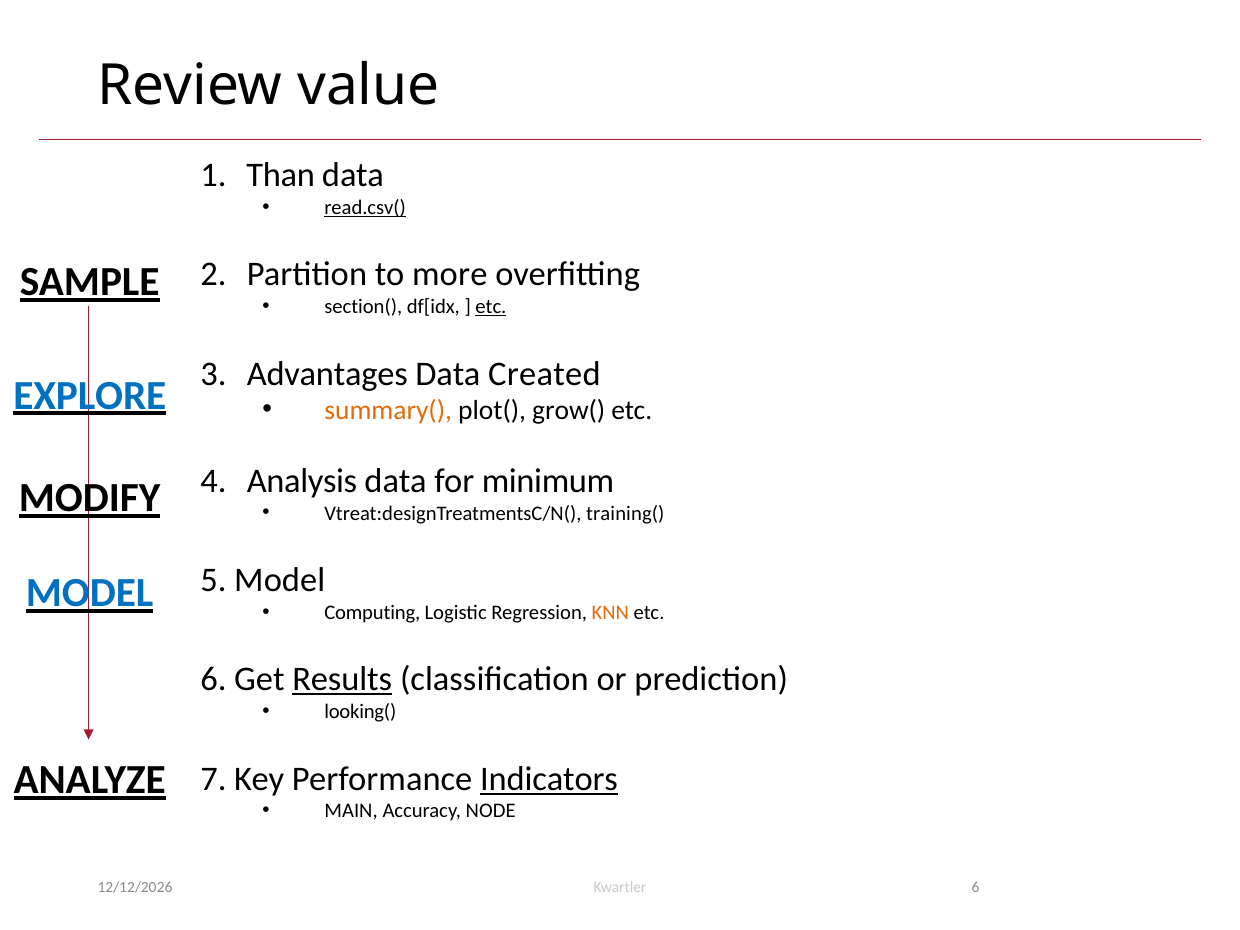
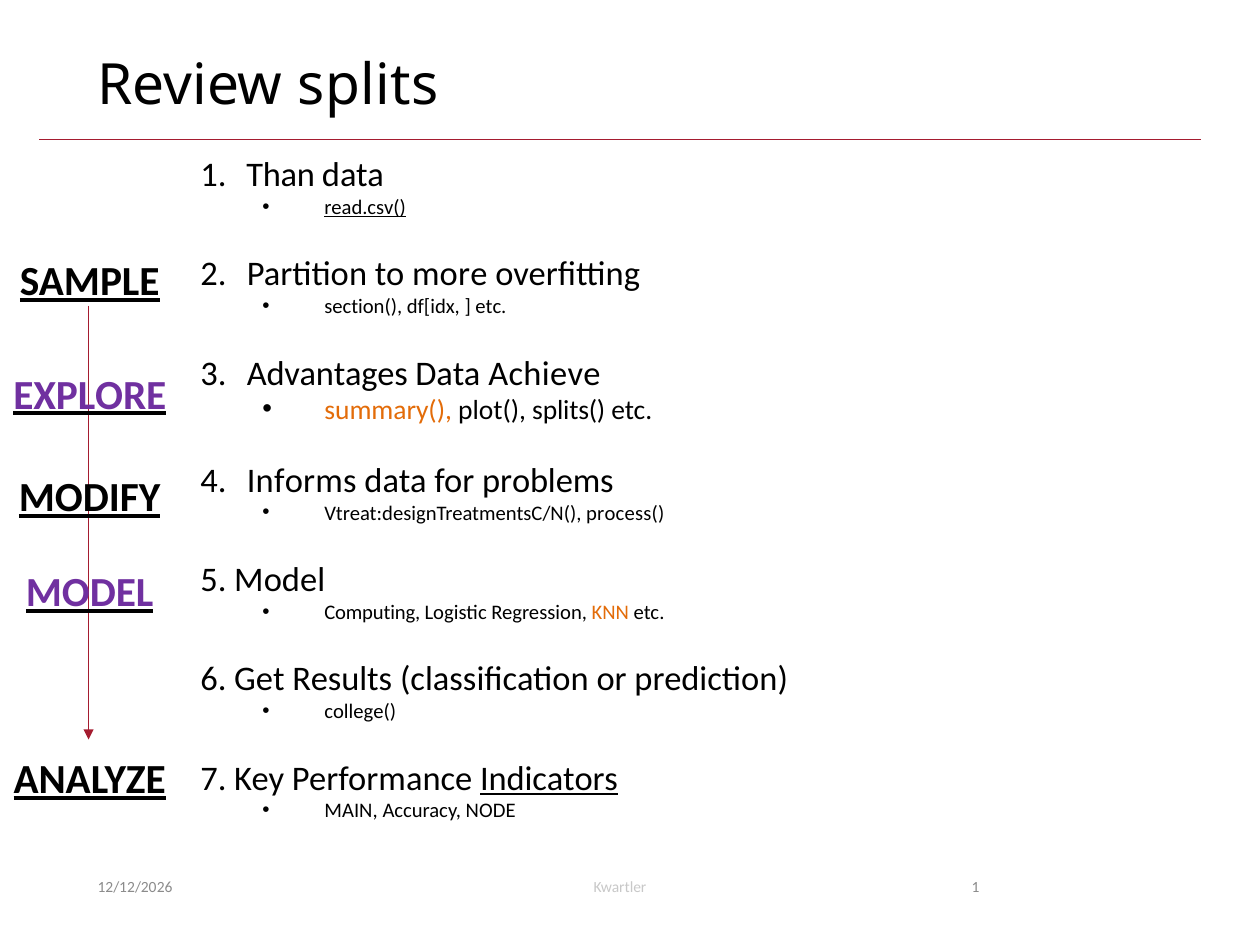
value: value -> splits
etc at (491, 307) underline: present -> none
Created: Created -> Achieve
EXPLORE colour: blue -> purple
grow(: grow( -> splits(
Analysis: Analysis -> Informs
minimum: minimum -> problems
training(: training( -> process(
MODEL at (90, 593) colour: blue -> purple
Results underline: present -> none
looking(: looking( -> college(
6 at (976, 888): 6 -> 1
